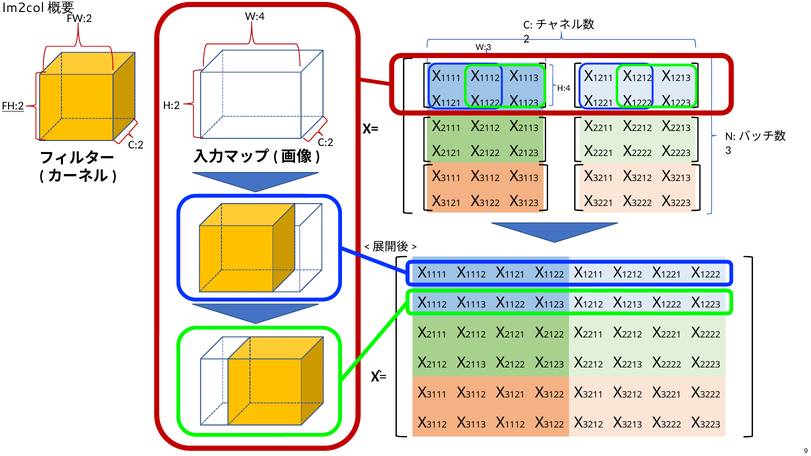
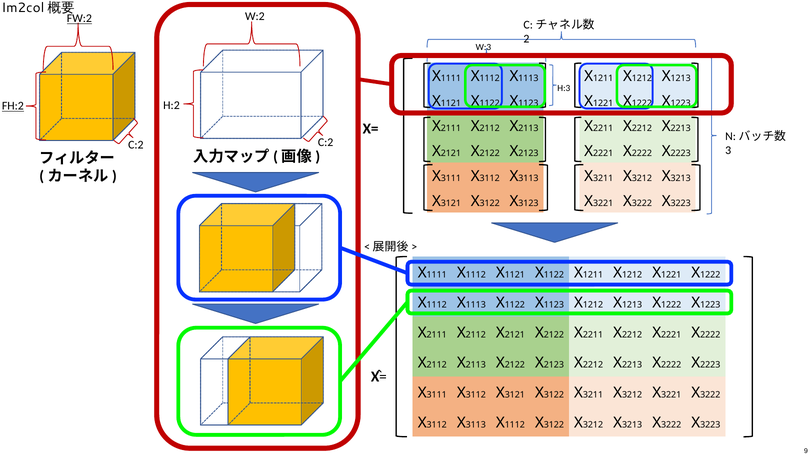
W:4: W:4 -> W:2
FW:2 underline: none -> present
H:4: H:4 -> H:3
